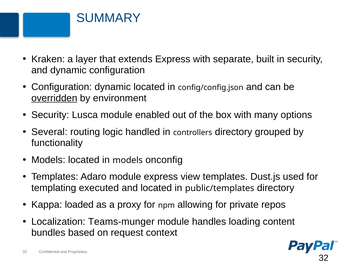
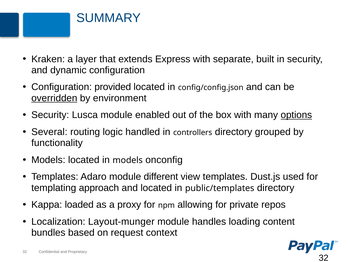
Configuration dynamic: dynamic -> provided
options underline: none -> present
module express: express -> different
executed: executed -> approach
Teams-munger: Teams-munger -> Layout-munger
